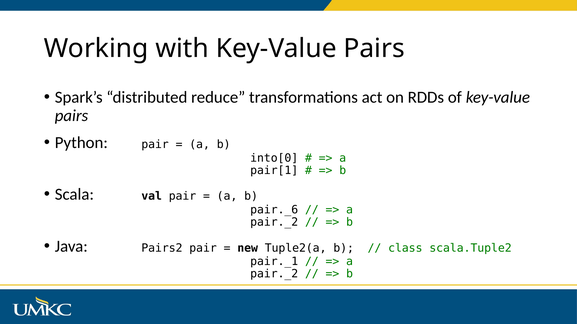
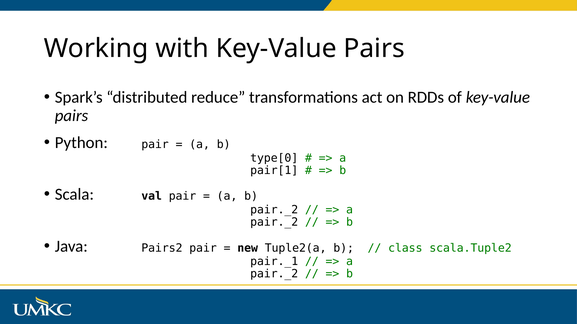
into[0: into[0 -> type[0
pair._6 at (274, 210): pair._6 -> pair._2
